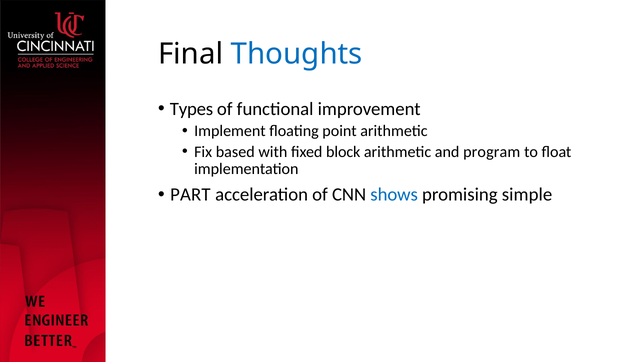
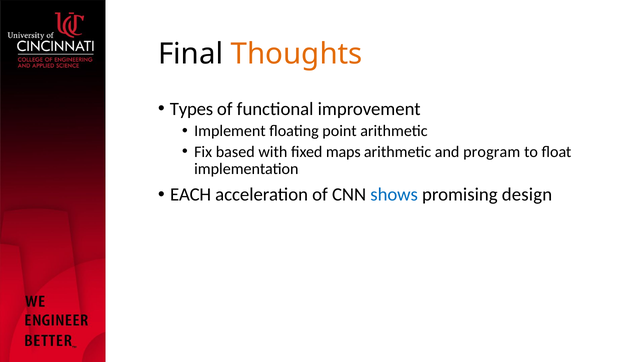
Thoughts colour: blue -> orange
block: block -> maps
PART: PART -> EACH
simple: simple -> design
